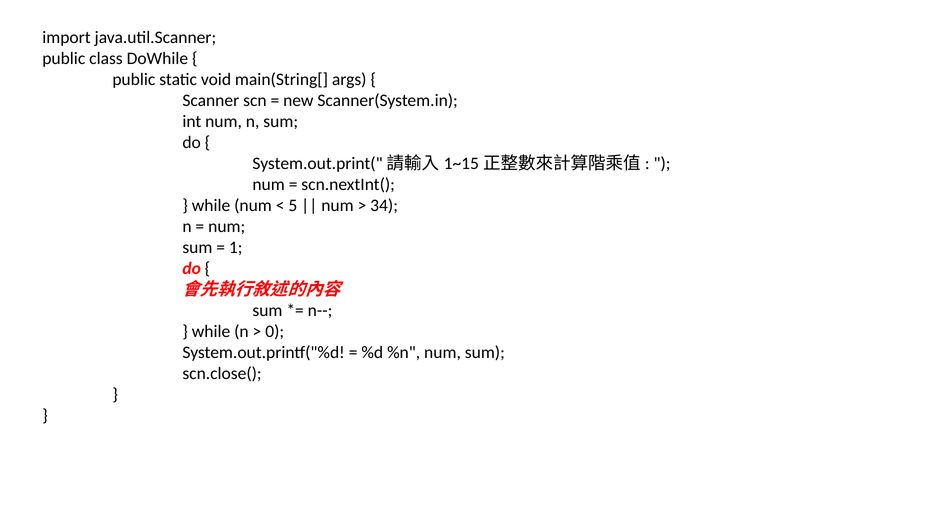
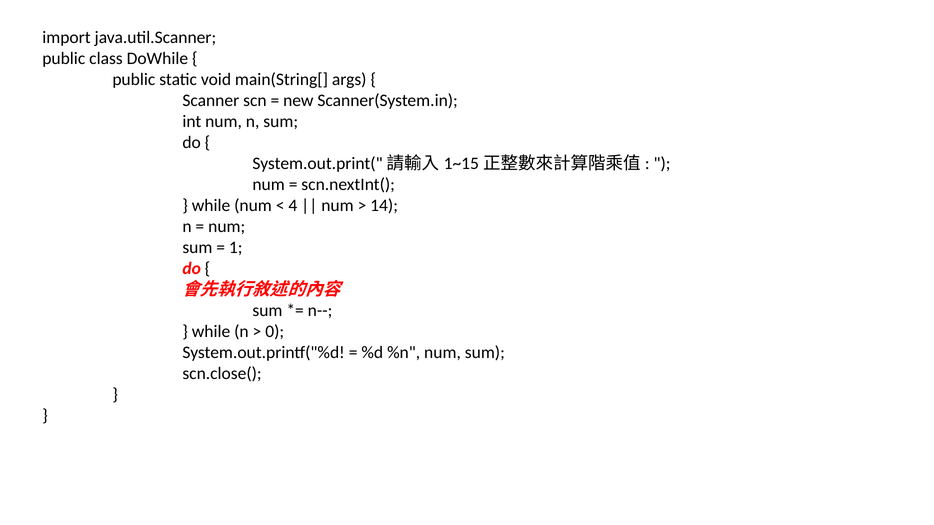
5: 5 -> 4
34: 34 -> 14
